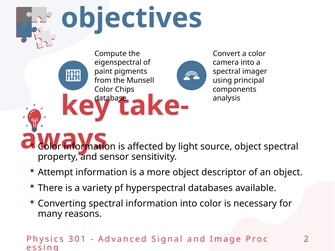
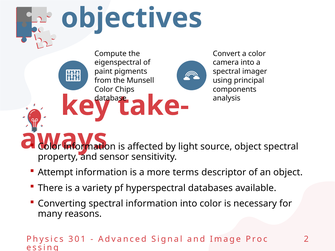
more object: object -> terms
